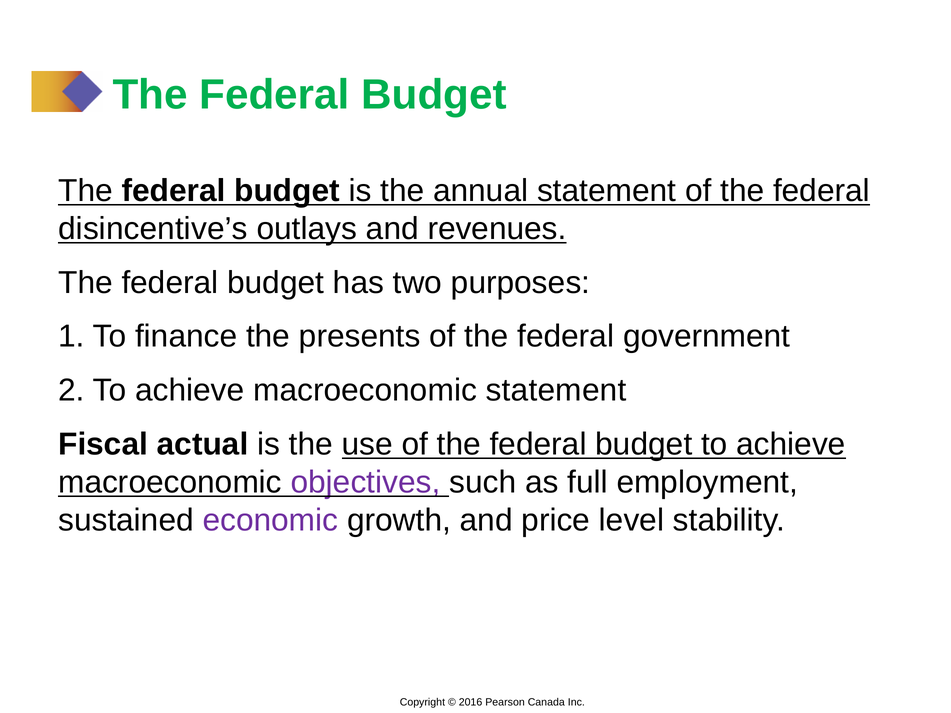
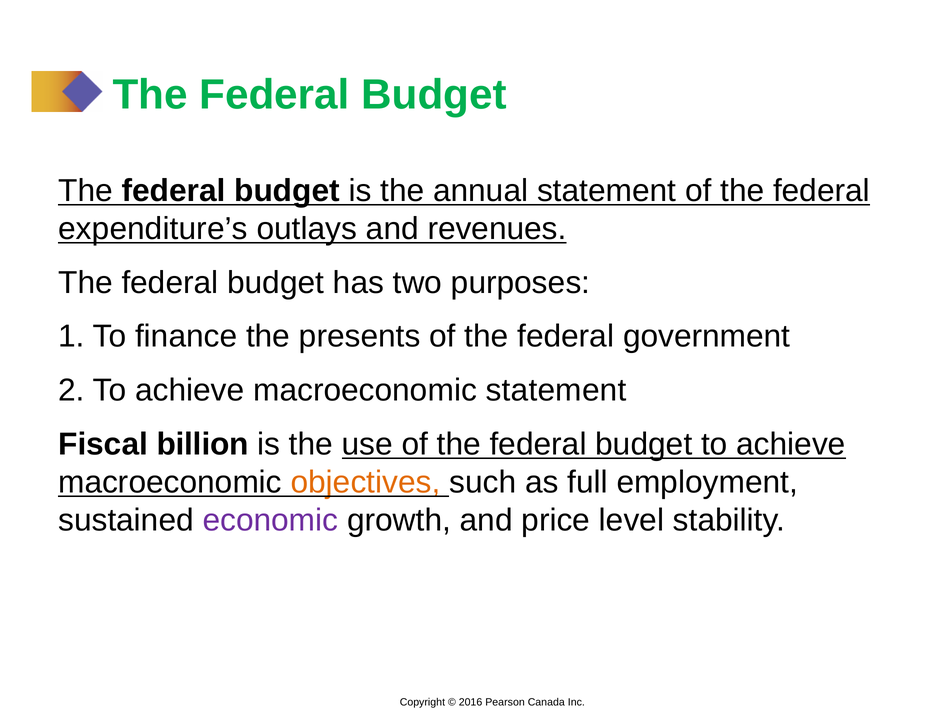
disincentive’s: disincentive’s -> expenditure’s
actual: actual -> billion
objectives colour: purple -> orange
